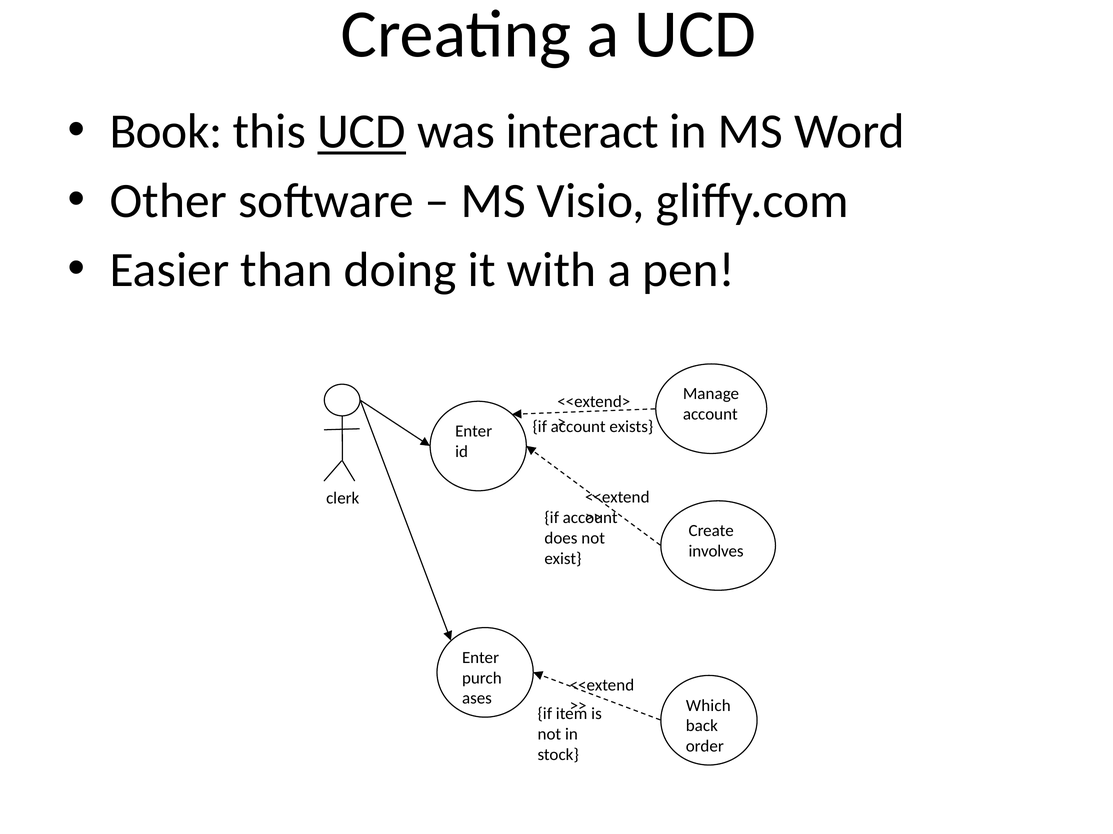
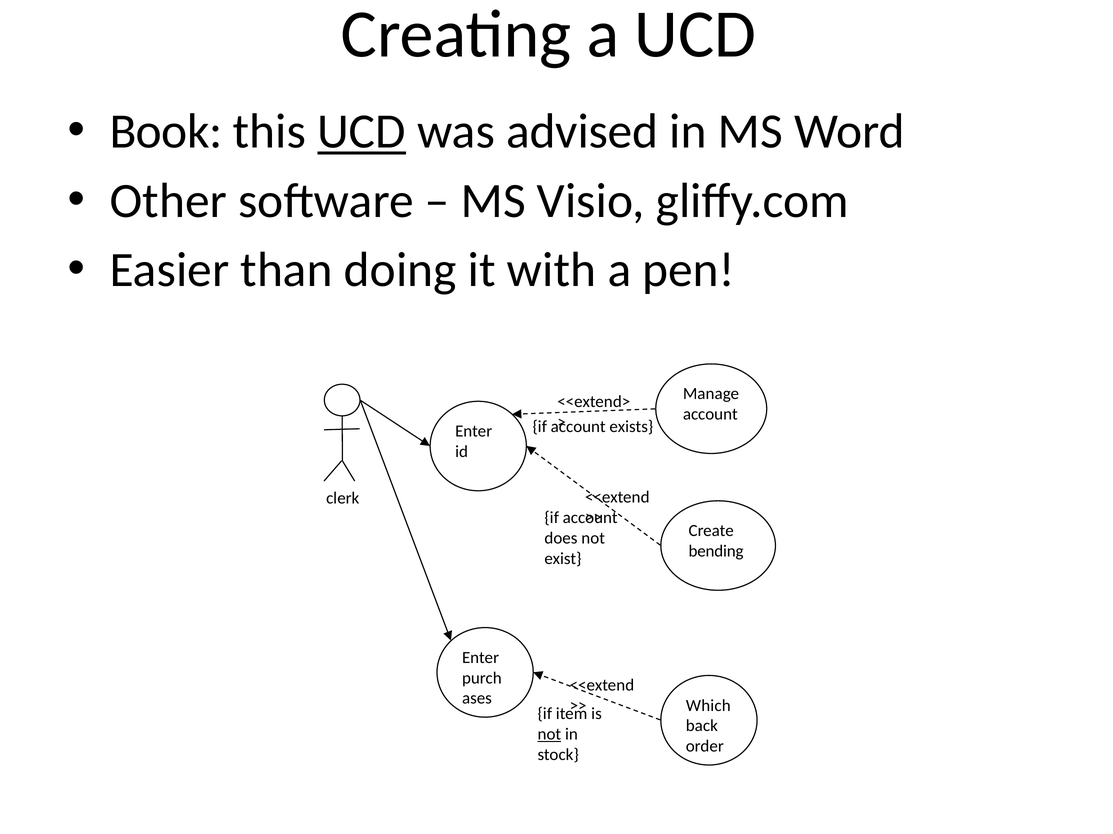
interact: interact -> advised
involves: involves -> bending
not at (549, 735) underline: none -> present
